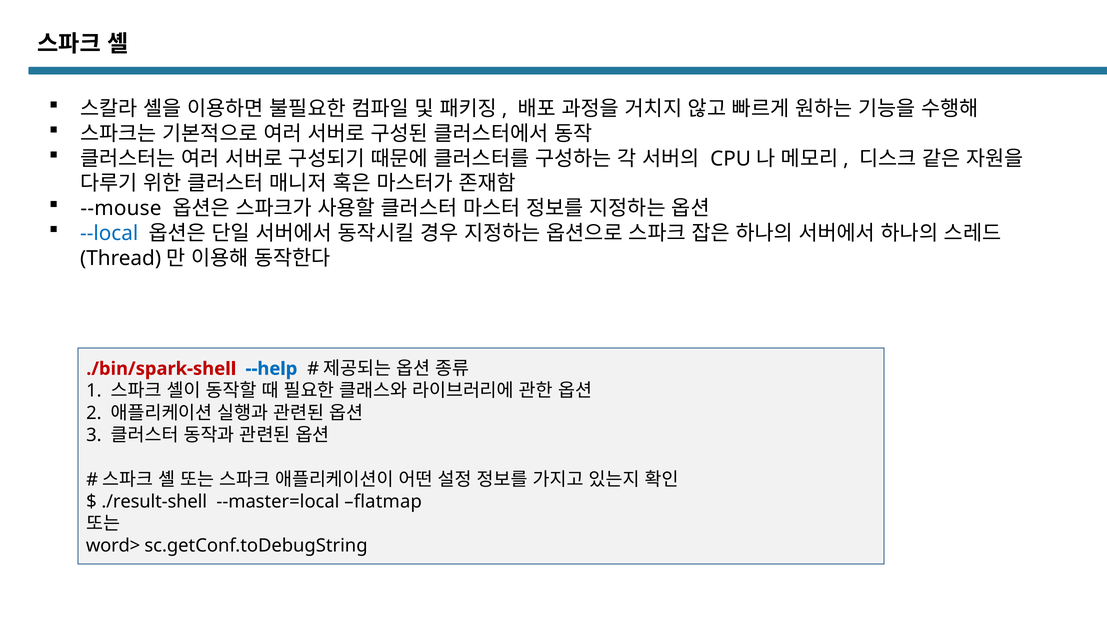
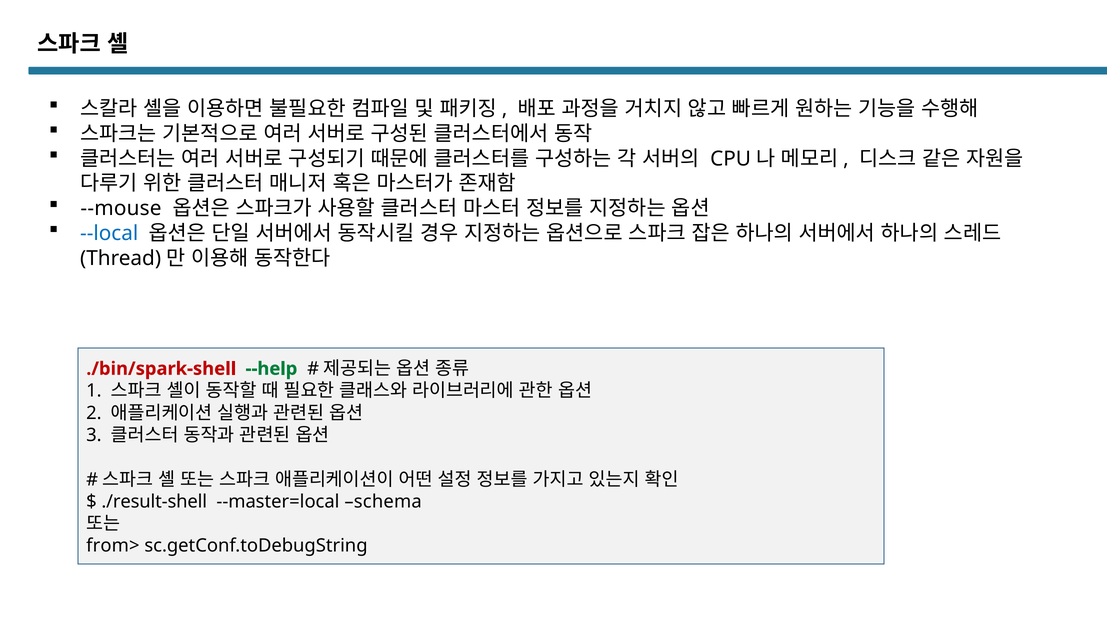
--help colour: blue -> green
flatmap: flatmap -> schema
word>: word> -> from>
